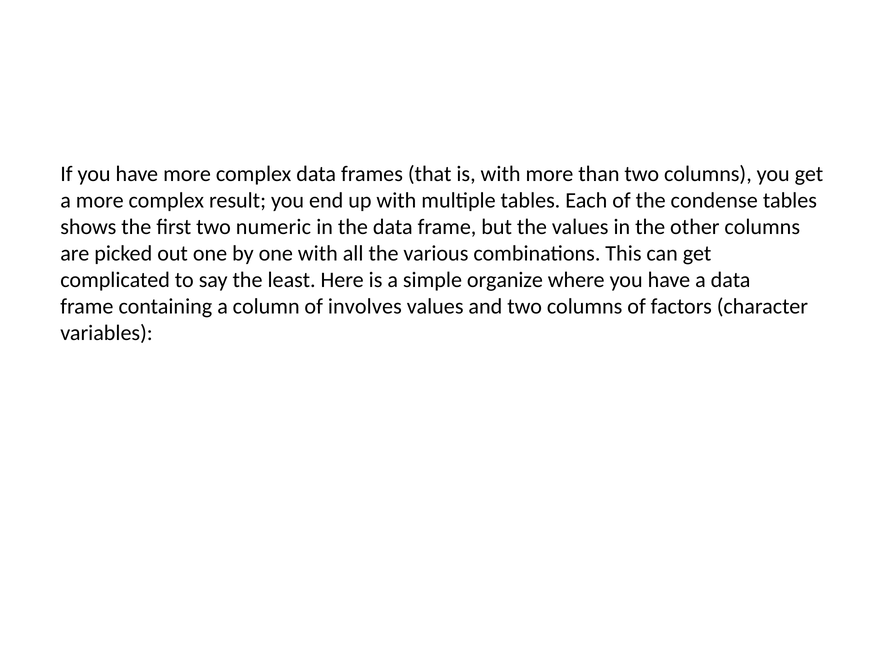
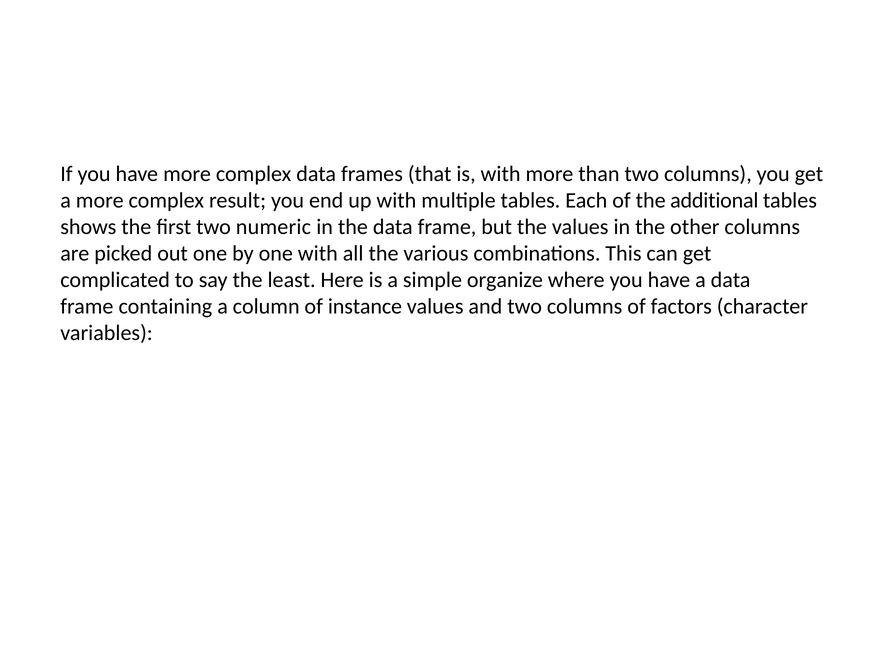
condense: condense -> additional
involves: involves -> instance
